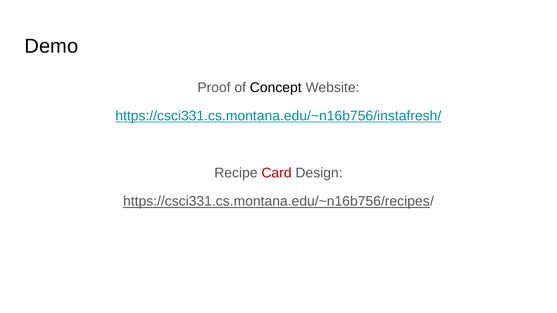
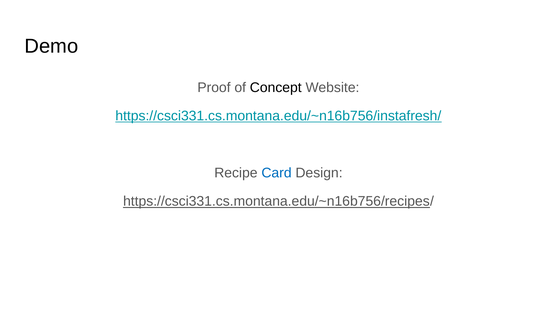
Card colour: red -> blue
